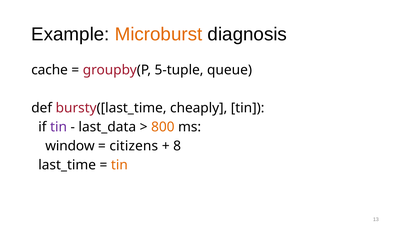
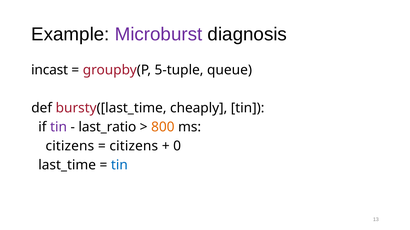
Microburst colour: orange -> purple
cache: cache -> incast
last_data: last_data -> last_ratio
window at (70, 146): window -> citizens
8: 8 -> 0
tin at (119, 165) colour: orange -> blue
